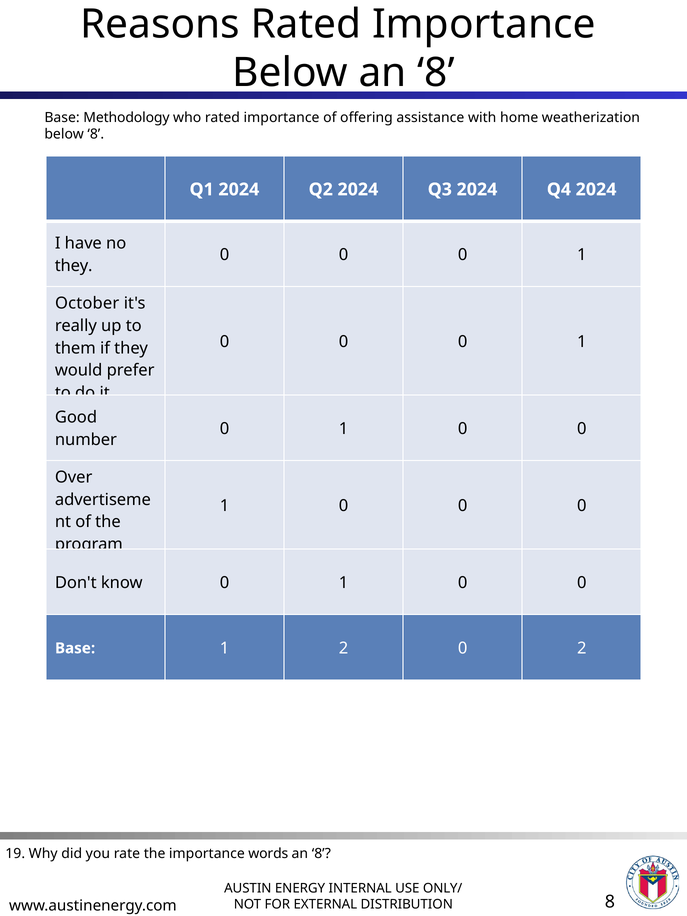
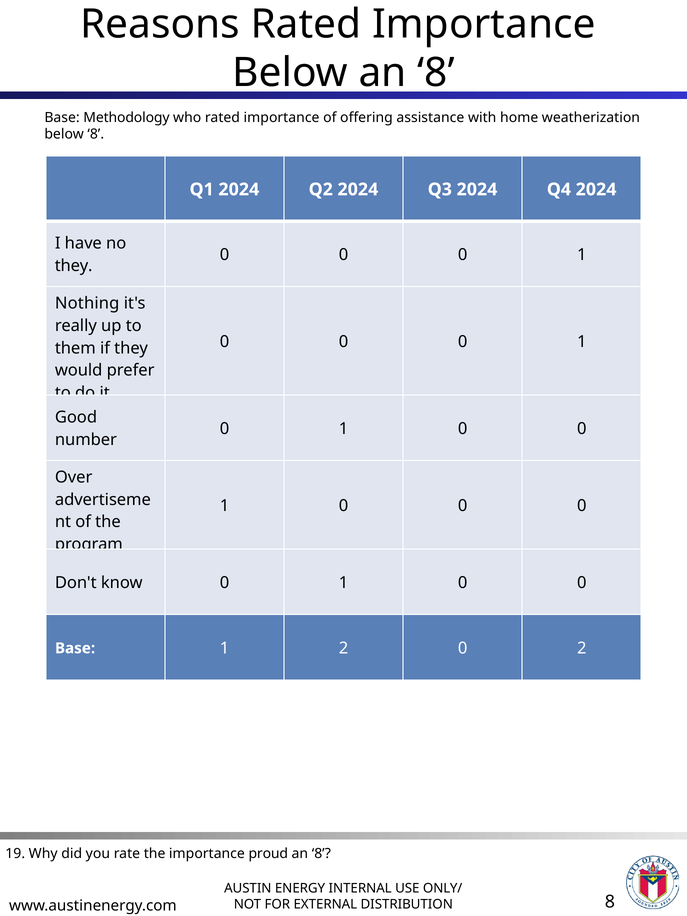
October: October -> Nothing
words: words -> proud
